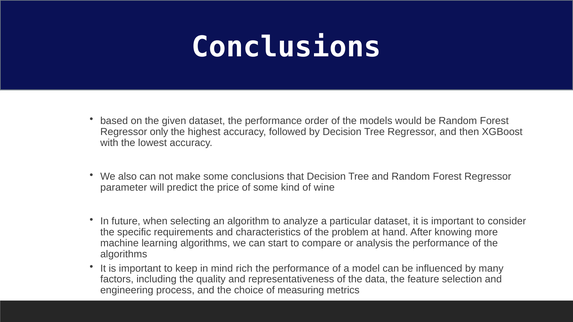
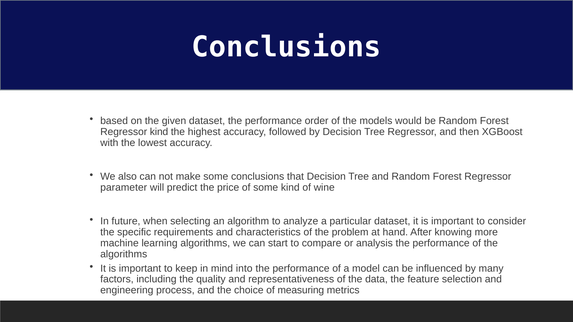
Regressor only: only -> kind
rich: rich -> into
